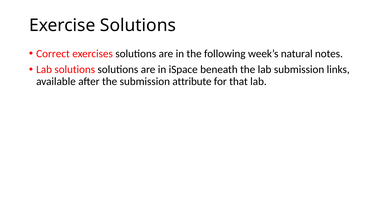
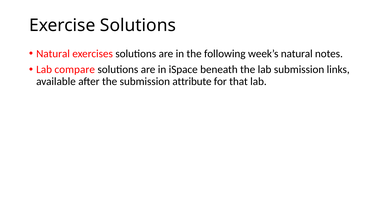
Correct at (53, 54): Correct -> Natural
Lab solutions: solutions -> compare
